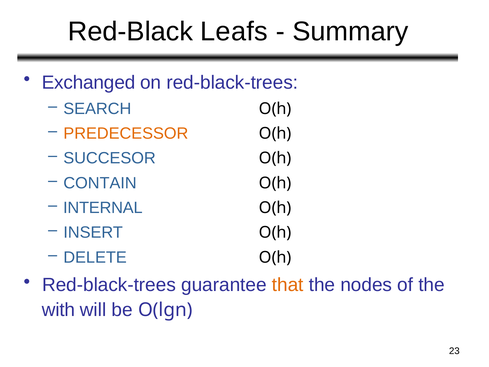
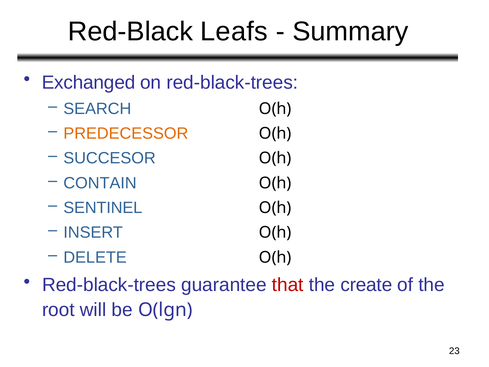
INTERNAL: INTERNAL -> SENTINEL
that colour: orange -> red
nodes: nodes -> create
with: with -> root
